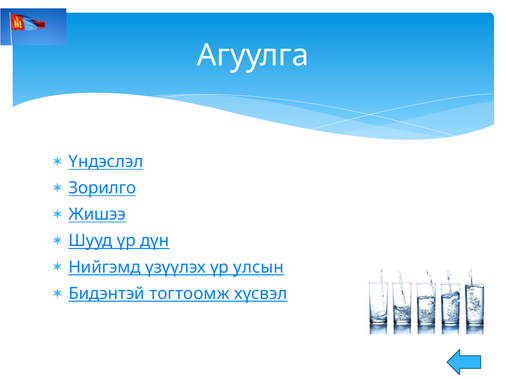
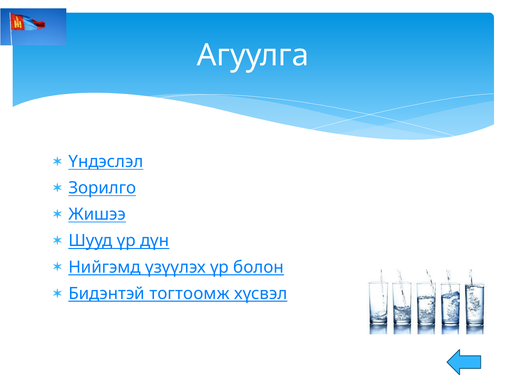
улсын: улсын -> болон
